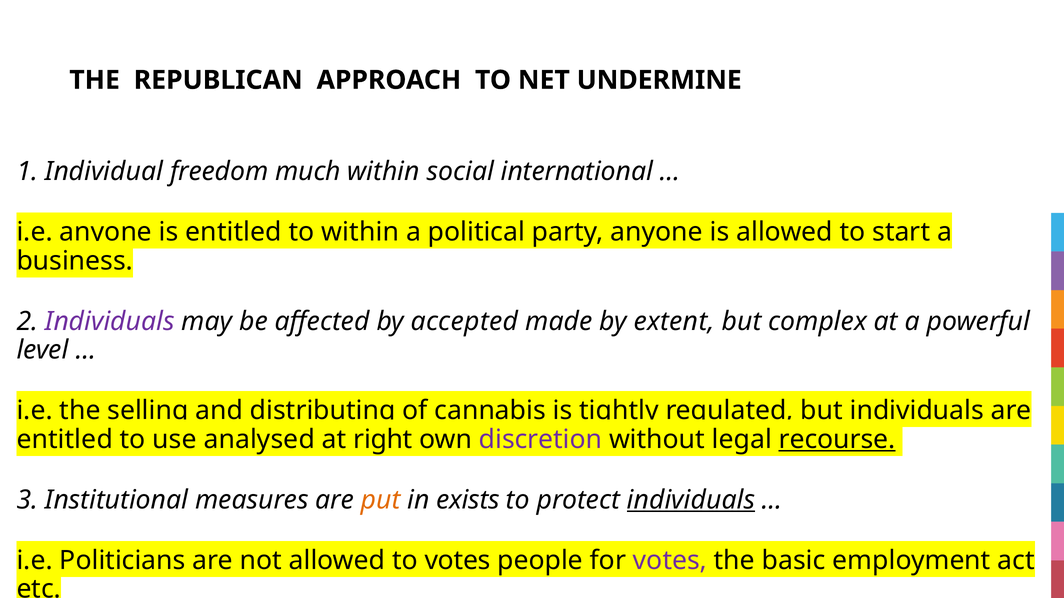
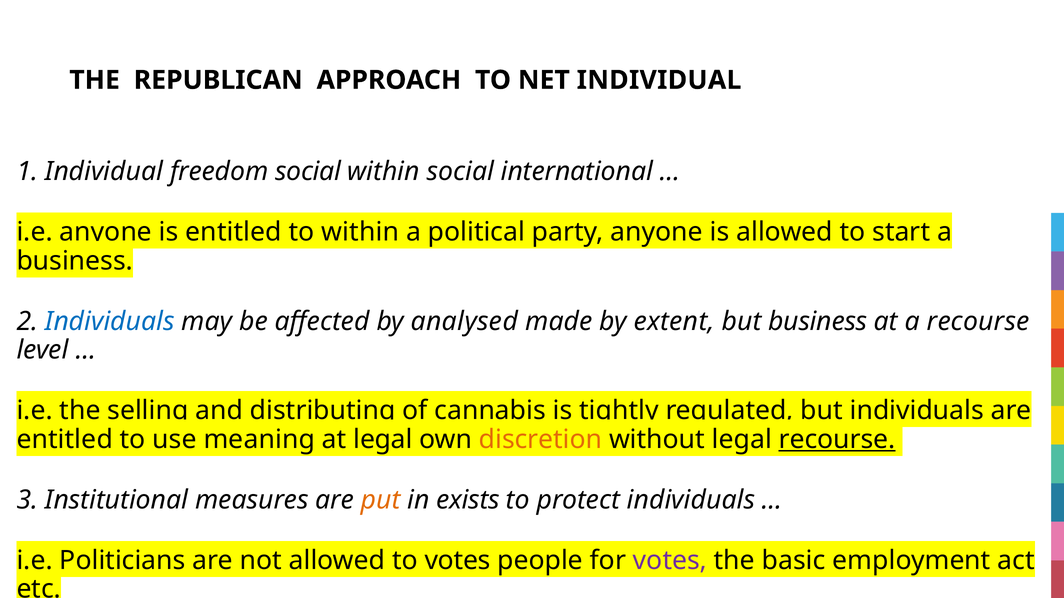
NET UNDERMINE: UNDERMINE -> INDIVIDUAL
freedom much: much -> social
Individuals at (110, 322) colour: purple -> blue
accepted: accepted -> analysed
but complex: complex -> business
a powerful: powerful -> recourse
analysed: analysed -> meaning
at right: right -> legal
discretion colour: purple -> orange
individuals at (691, 500) underline: present -> none
